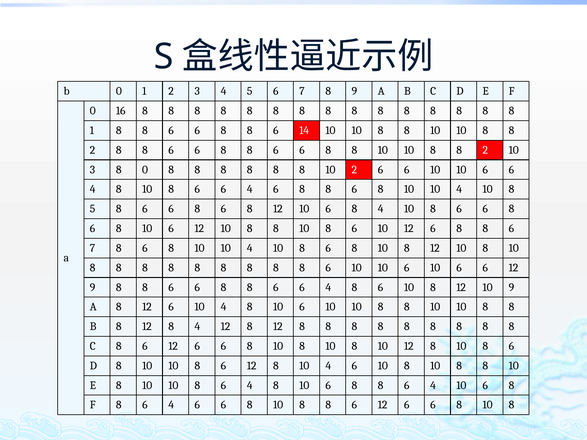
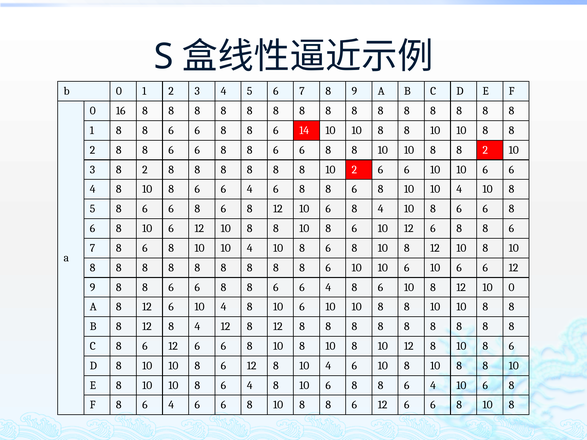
3 8 0: 0 -> 2
10 9: 9 -> 0
